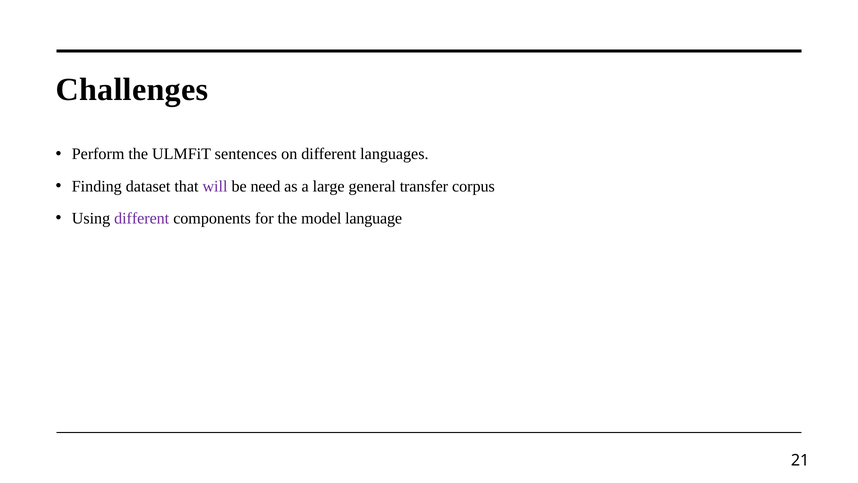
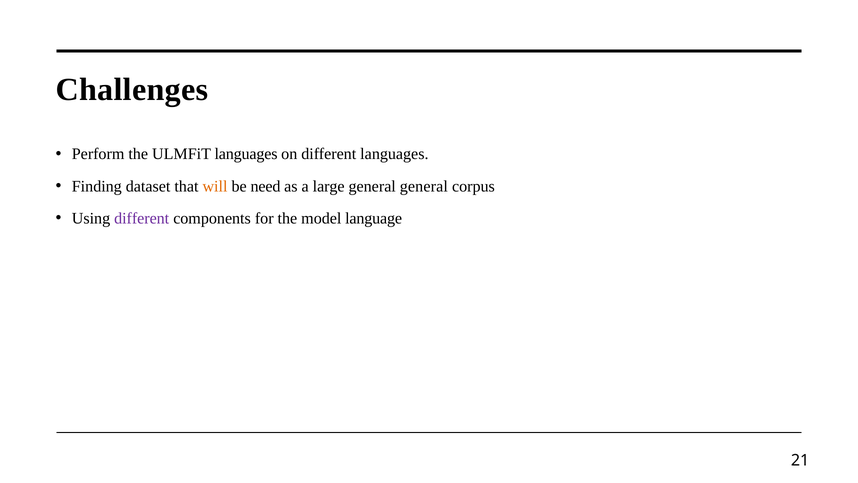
ULMFiT sentences: sentences -> languages
will colour: purple -> orange
general transfer: transfer -> general
